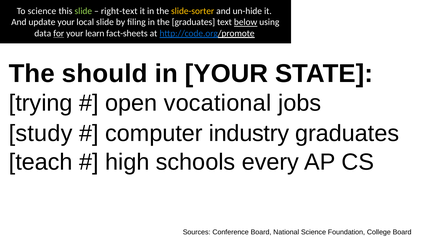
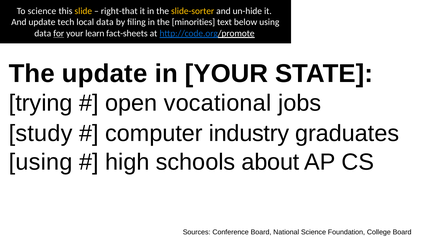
slide at (83, 11) colour: light green -> yellow
right-text: right-text -> right-that
update your: your -> tech
local slide: slide -> data
the graduates: graduates -> minorities
below underline: present -> none
The should: should -> update
teach at (41, 162): teach -> using
every: every -> about
